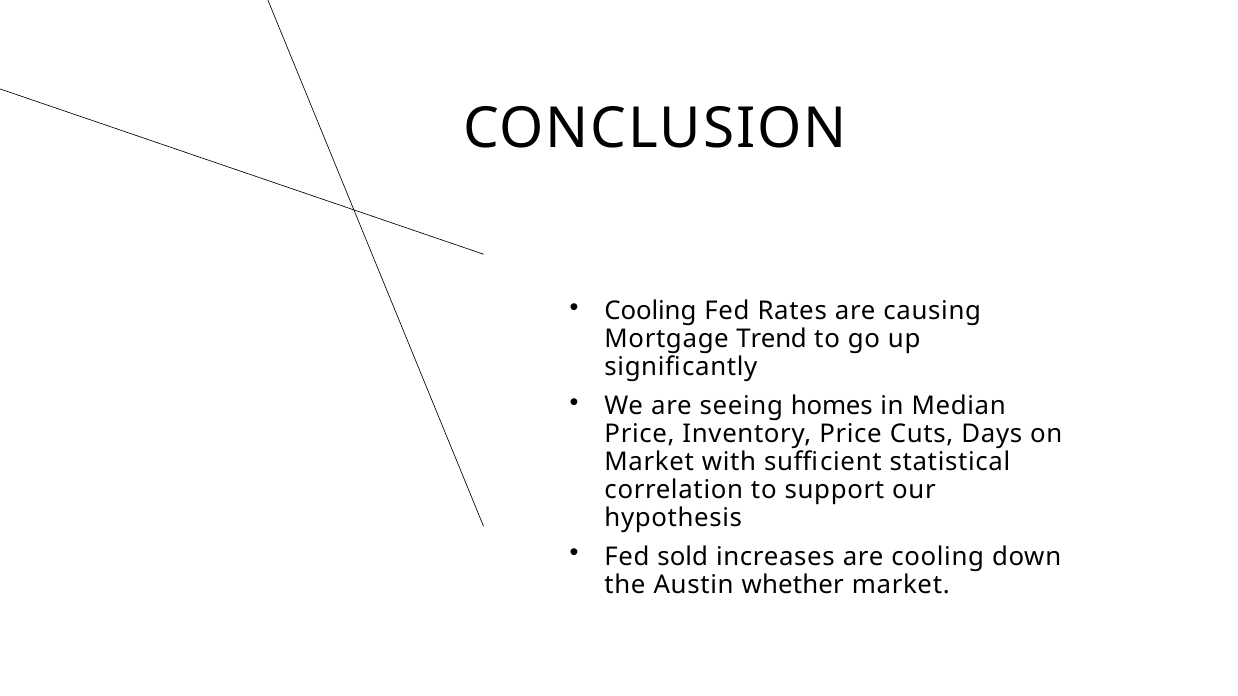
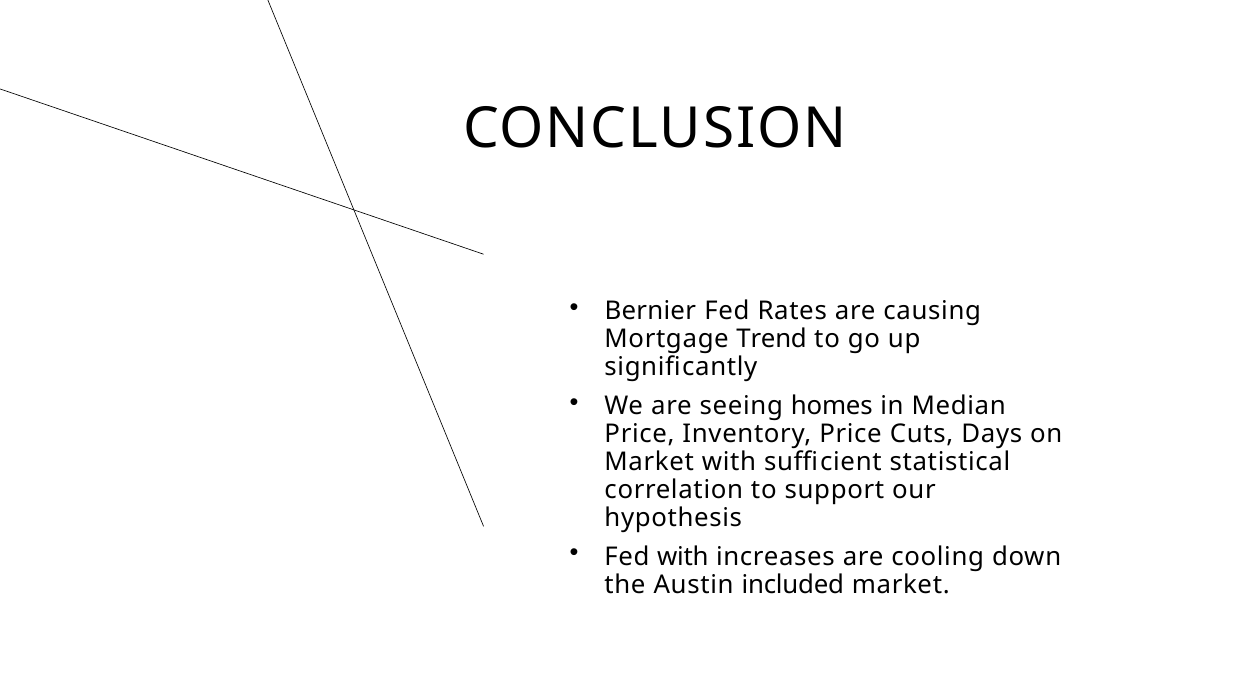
Cooling at (650, 311): Cooling -> Bernier
Fed sold: sold -> with
whether: whether -> included
